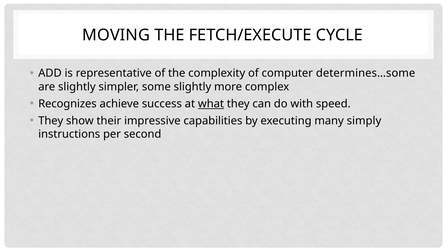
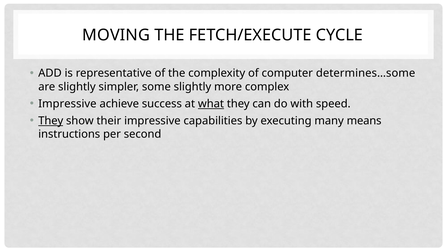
Recognizes at (67, 104): Recognizes -> Impressive
They at (51, 121) underline: none -> present
simply: simply -> means
